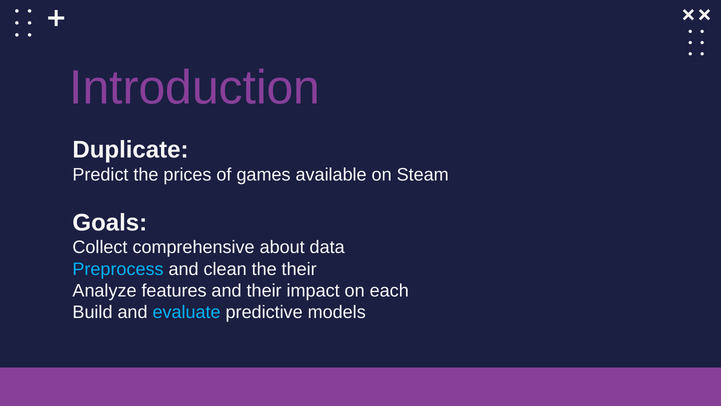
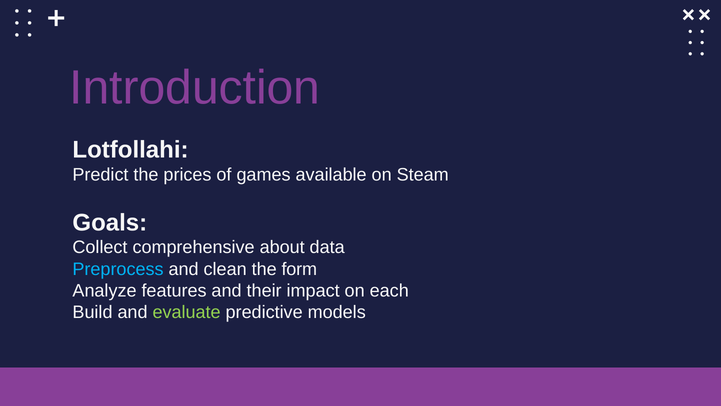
Duplicate: Duplicate -> Lotfollahi
the their: their -> form
evaluate colour: light blue -> light green
